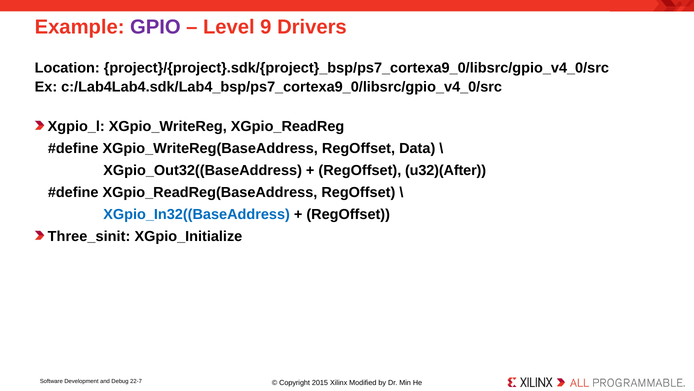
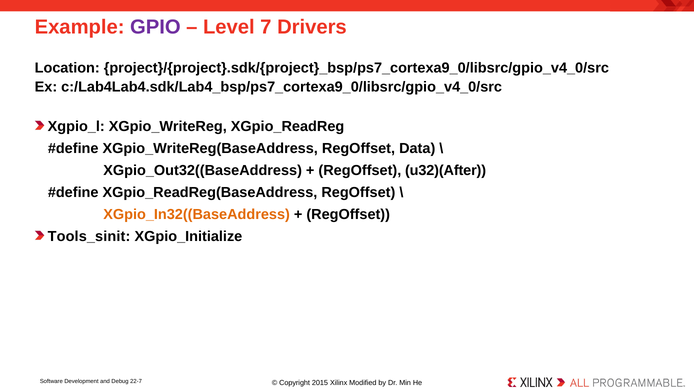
9: 9 -> 7
XGpio_In32((BaseAddress colour: blue -> orange
Three_sinit: Three_sinit -> Tools_sinit
